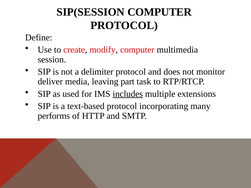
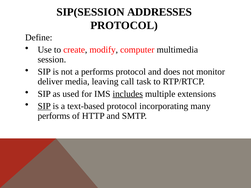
SIP(SESSION COMPUTER: COMPUTER -> ADDRESSES
a delimiter: delimiter -> performs
part: part -> call
SIP at (44, 106) underline: none -> present
